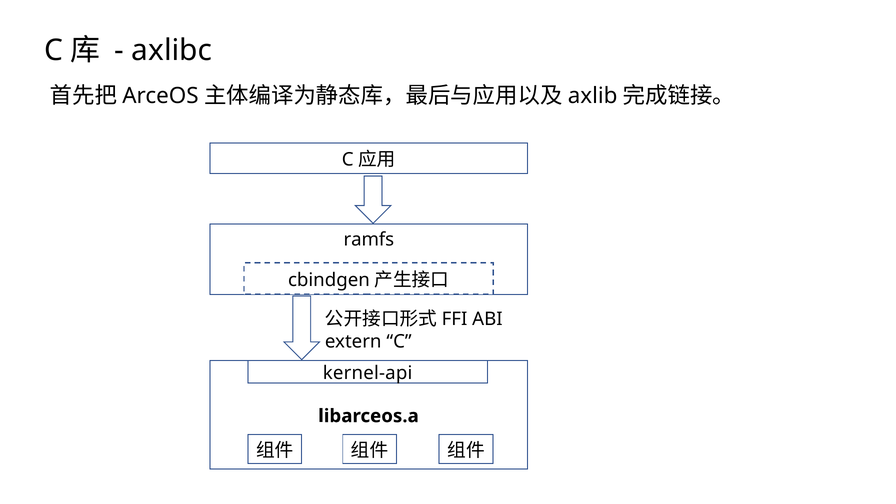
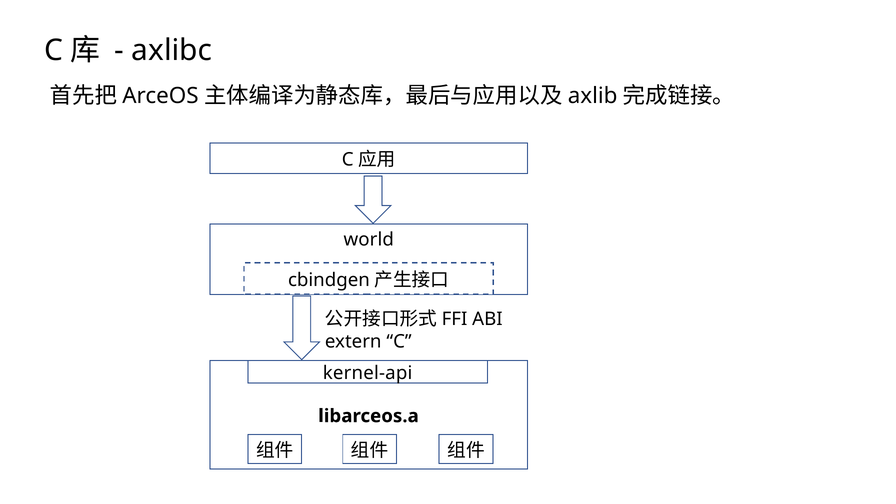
ramfs: ramfs -> world
